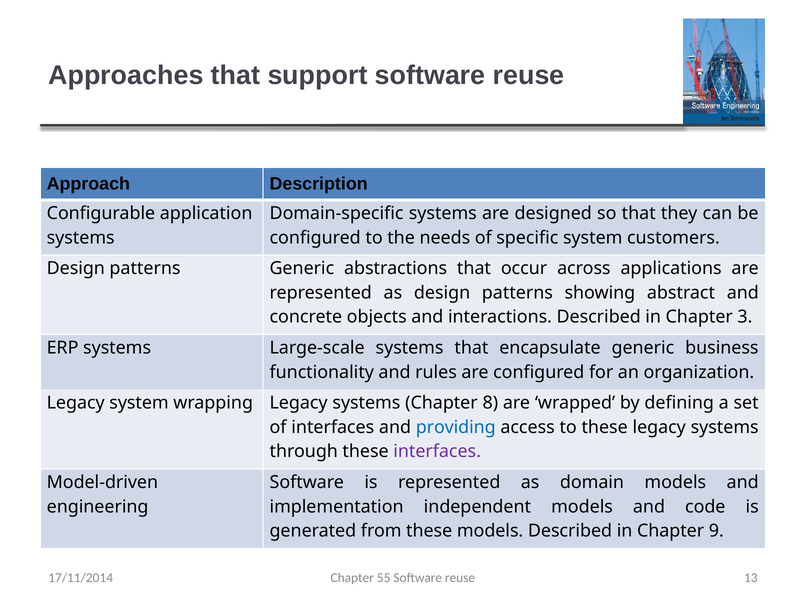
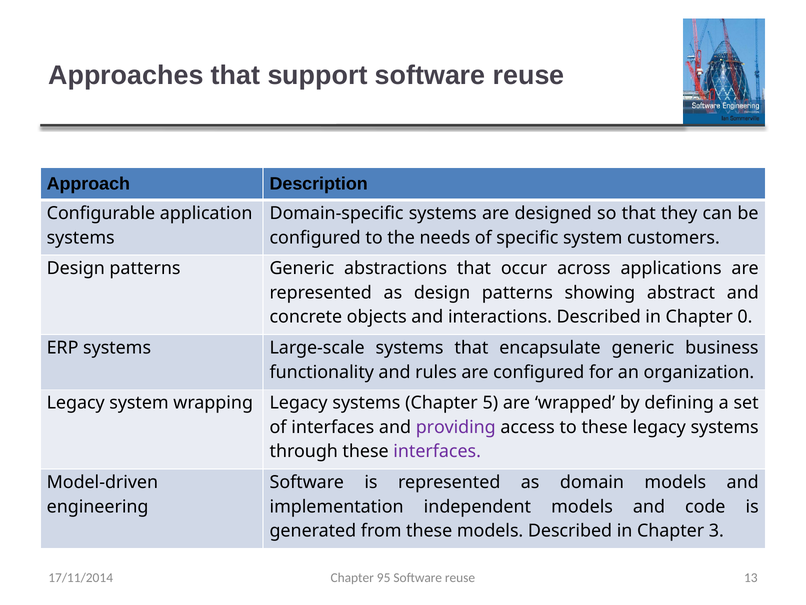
3: 3 -> 0
8: 8 -> 5
providing colour: blue -> purple
9: 9 -> 3
55: 55 -> 95
